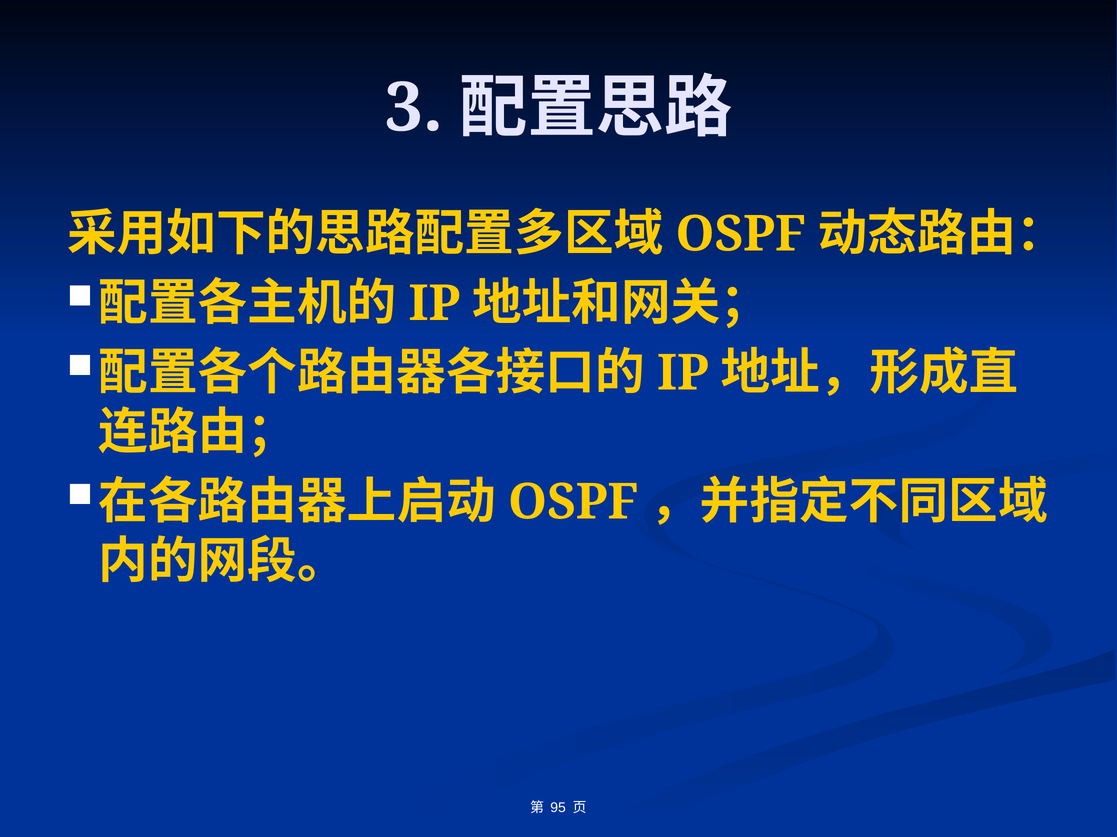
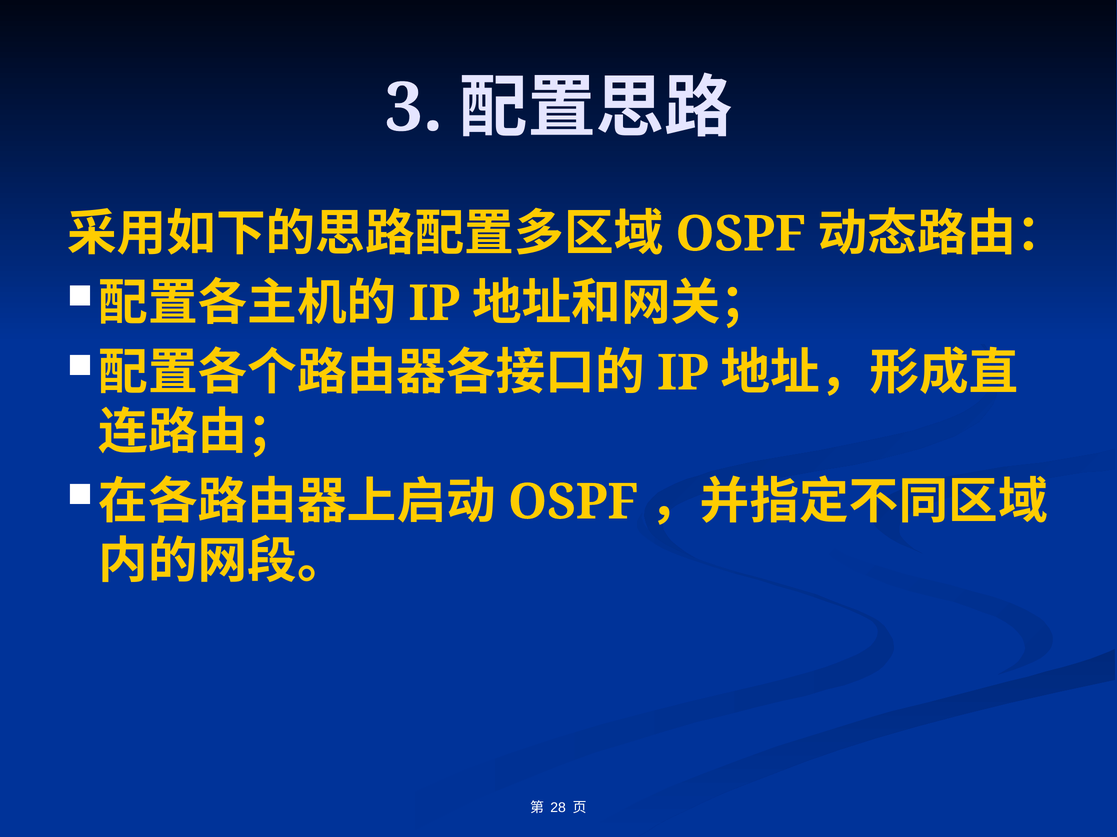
95: 95 -> 28
